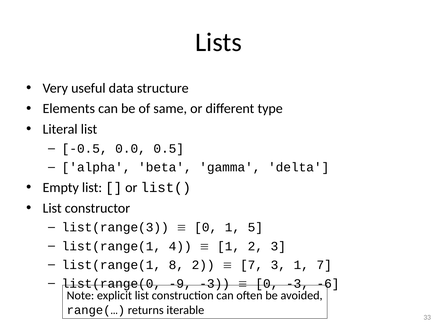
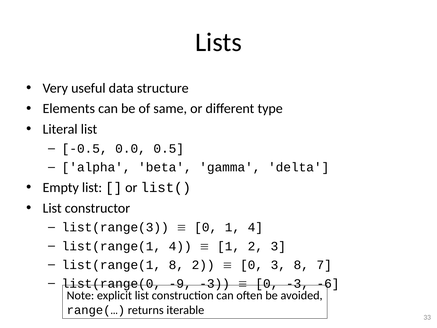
1 5: 5 -> 4
7 at (252, 265): 7 -> 0
3 1: 1 -> 8
